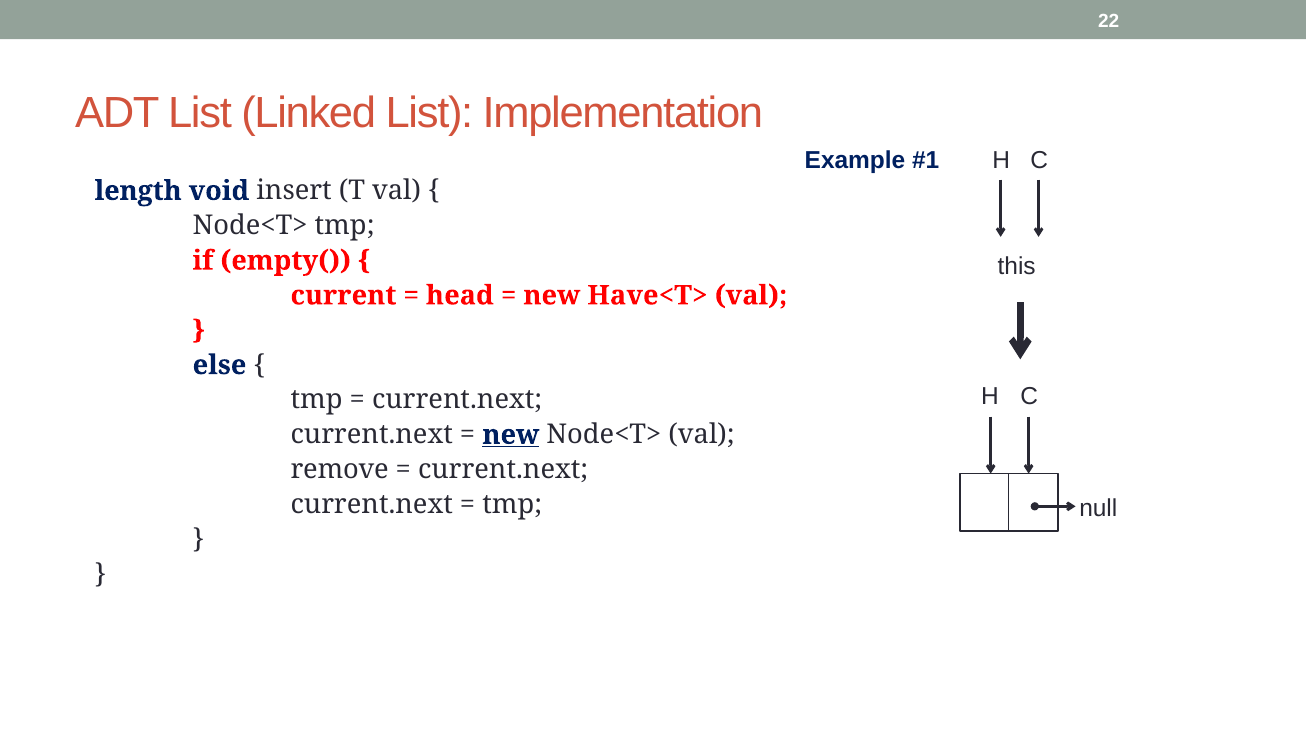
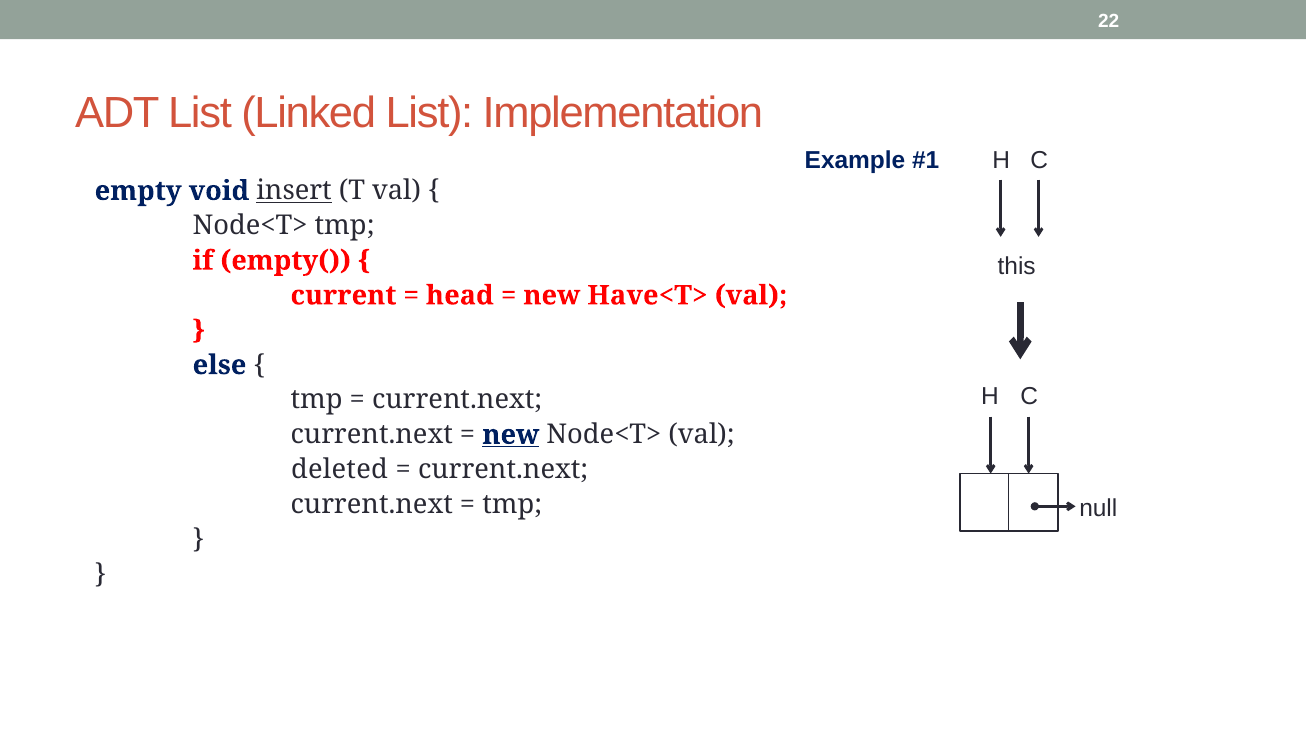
length: length -> empty
insert underline: none -> present
remove: remove -> deleted
